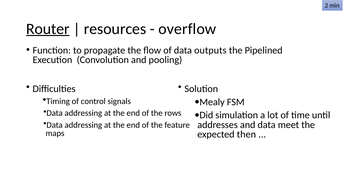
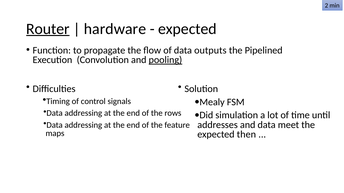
resources: resources -> hardware
overflow at (187, 29): overflow -> expected
pooling underline: none -> present
